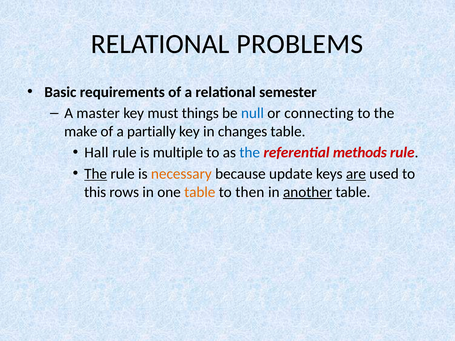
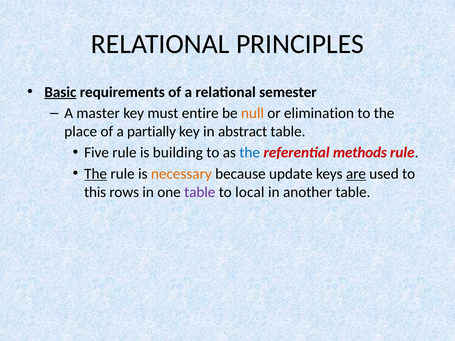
PROBLEMS: PROBLEMS -> PRINCIPLES
Basic underline: none -> present
things: things -> entire
null colour: blue -> orange
connecting: connecting -> elimination
make: make -> place
changes: changes -> abstract
Hall: Hall -> Five
multiple: multiple -> building
table at (200, 192) colour: orange -> purple
then: then -> local
another underline: present -> none
